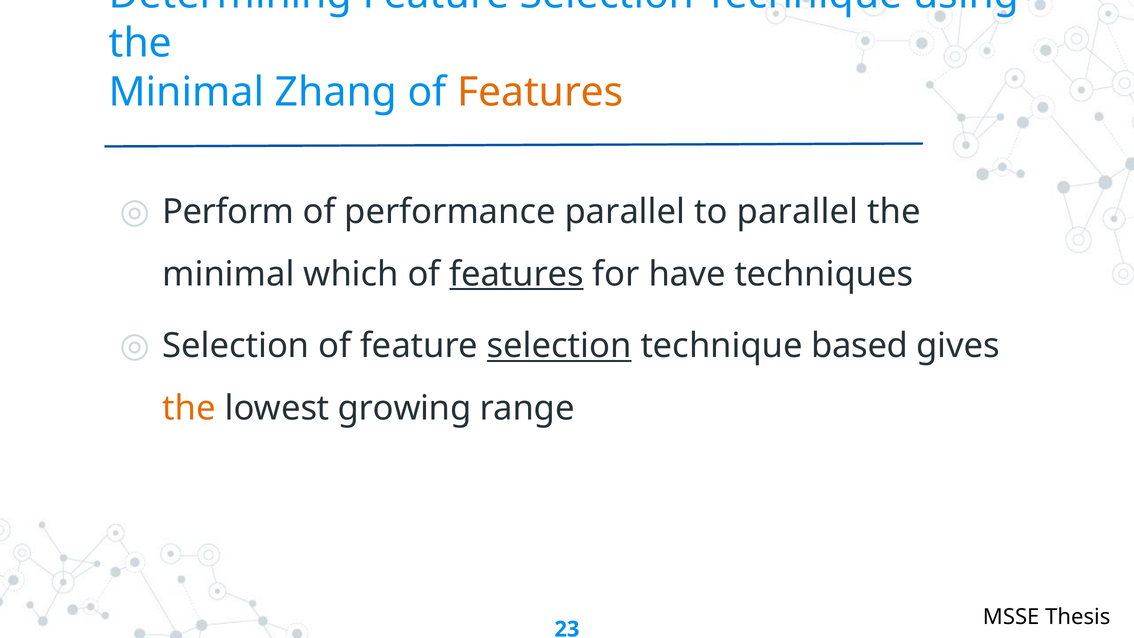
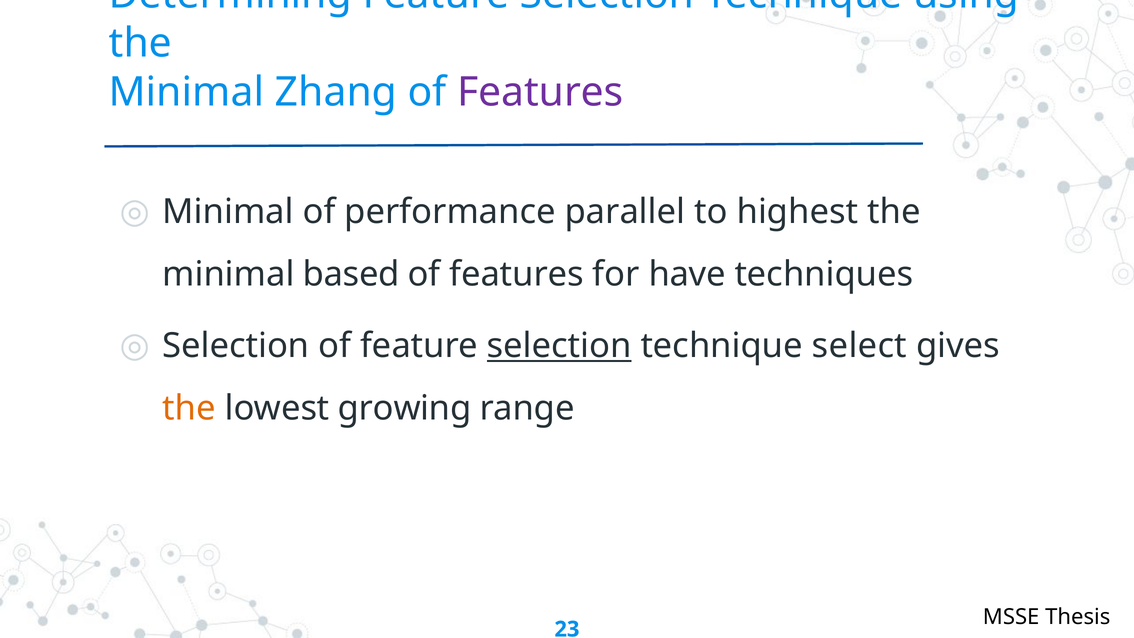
Features at (540, 92) colour: orange -> purple
Perform at (228, 212): Perform -> Minimal
to parallel: parallel -> highest
which: which -> based
features at (517, 274) underline: present -> none
based: based -> select
